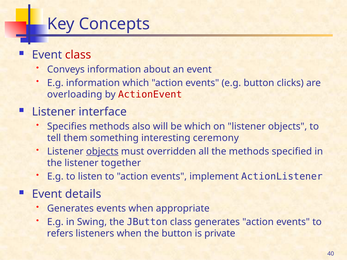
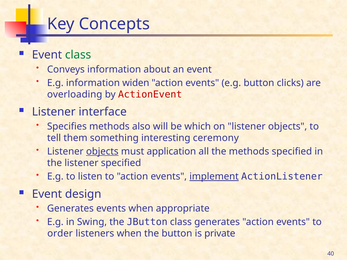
class at (78, 55) colour: red -> green
information which: which -> widen
overridden: overridden -> application
listener together: together -> specified
implement underline: none -> present
details: details -> design
refers: refers -> order
